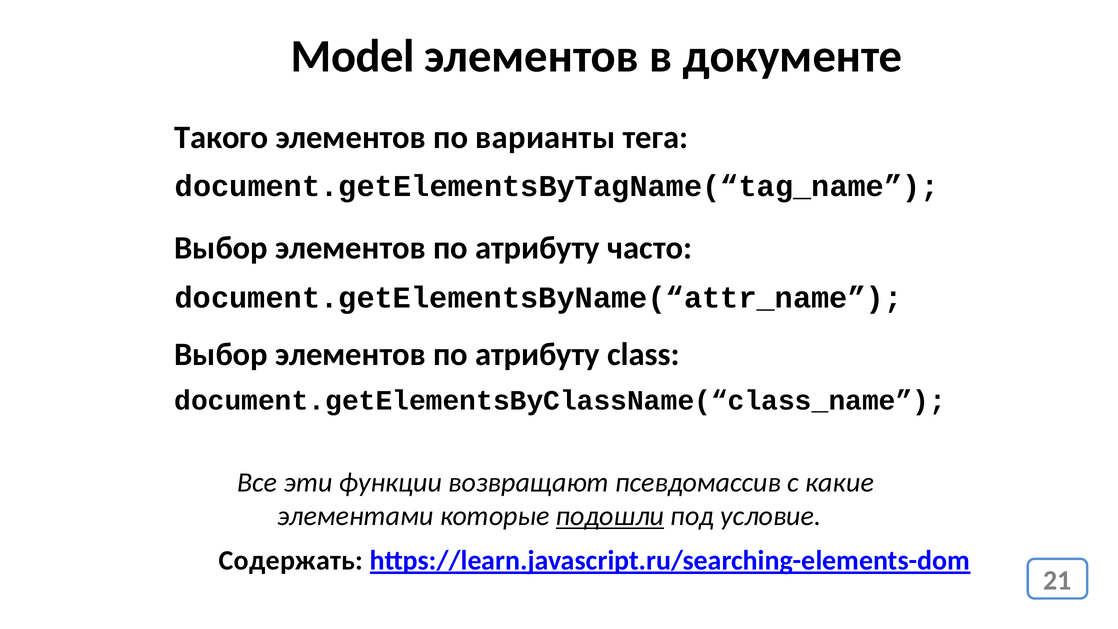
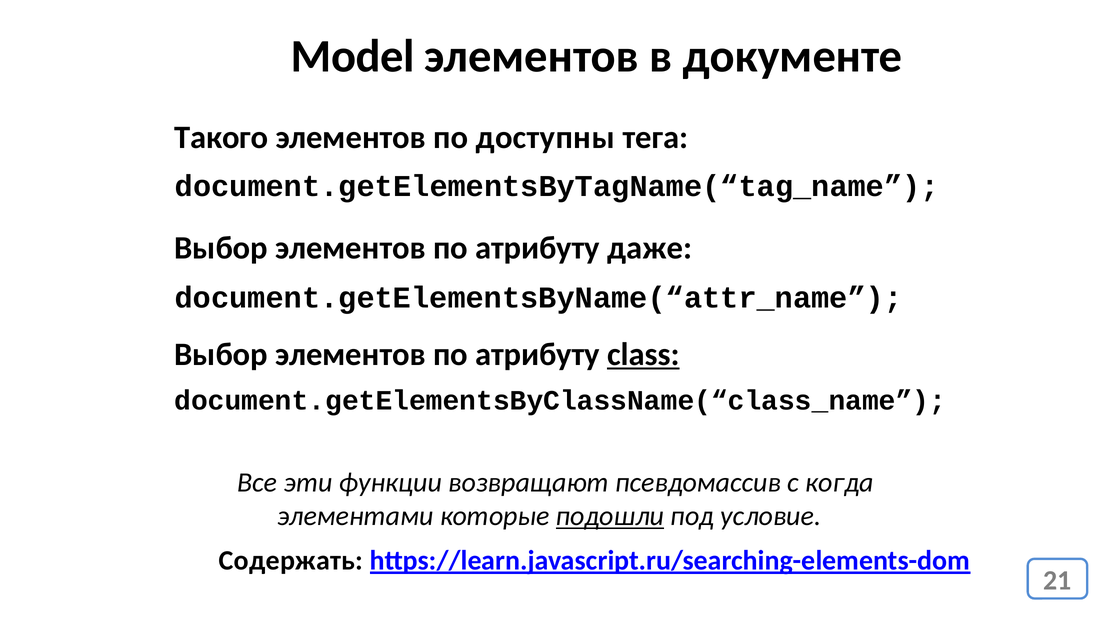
варианты: варианты -> доступны
часто: часто -> даже
class underline: none -> present
какие: какие -> когда
